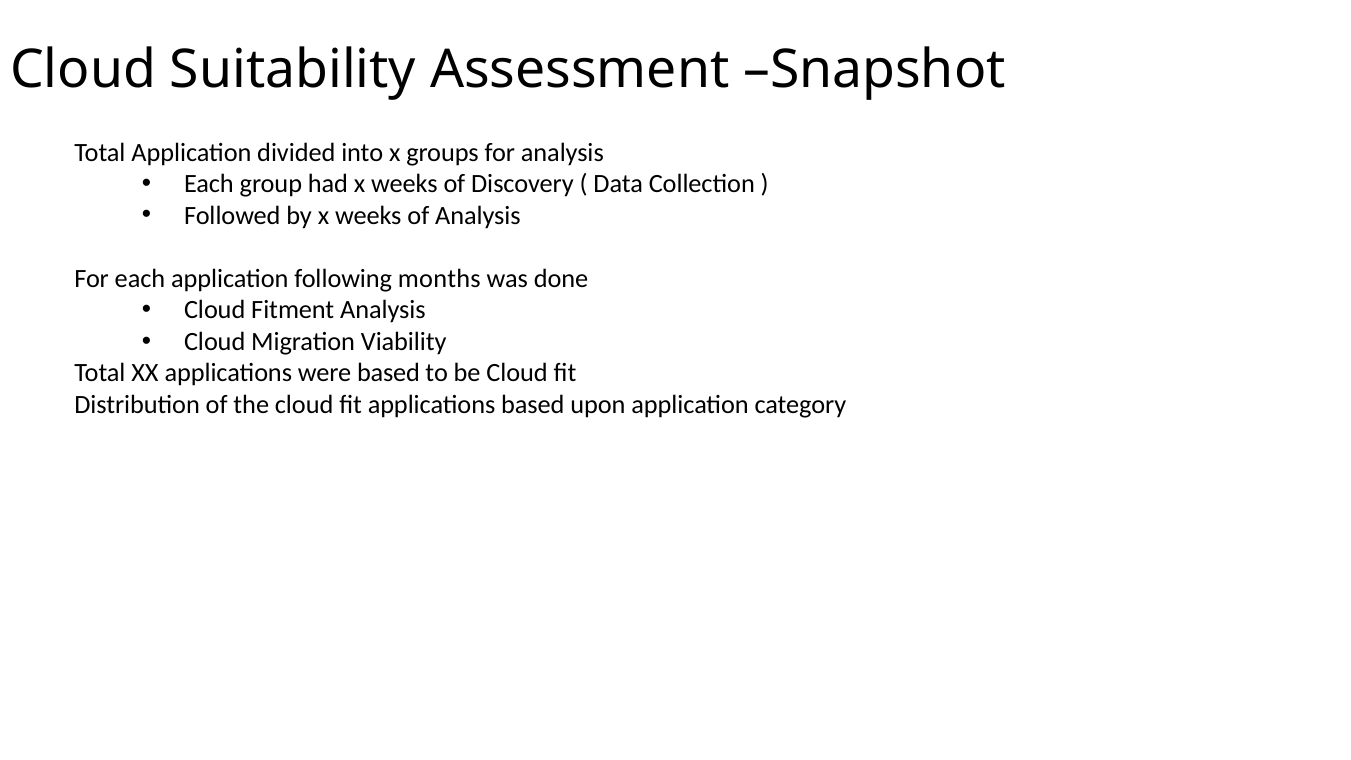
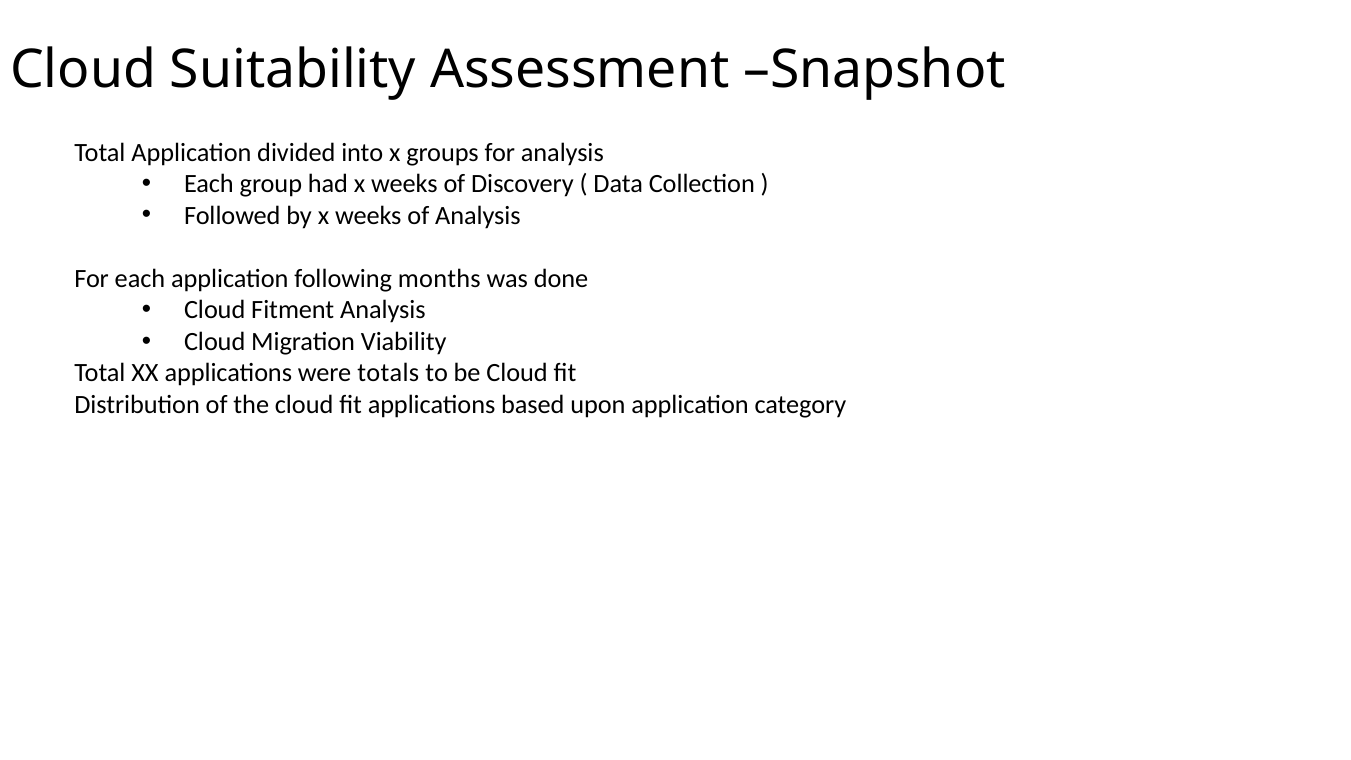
were based: based -> totals
